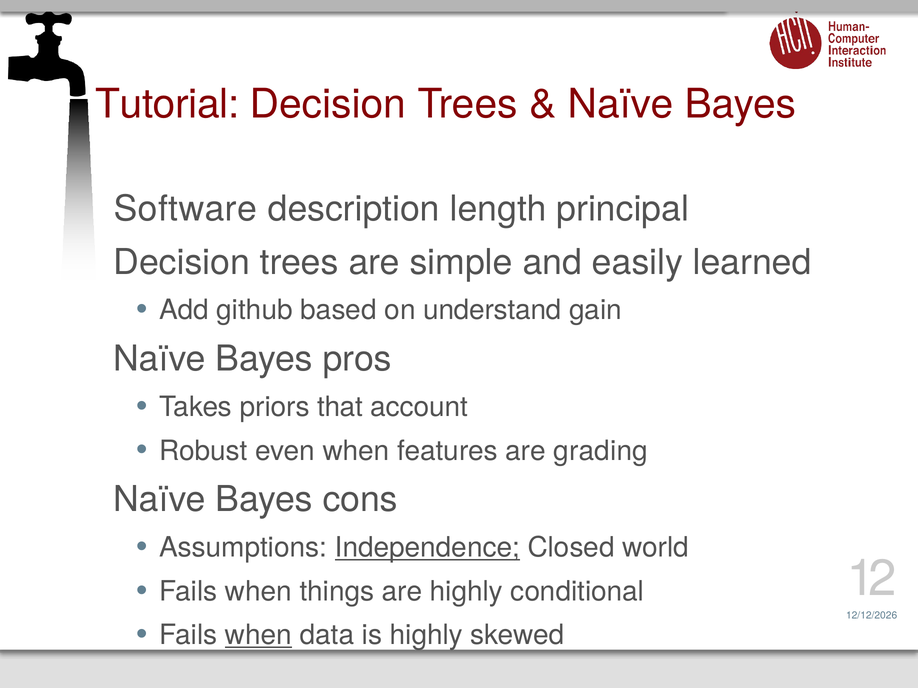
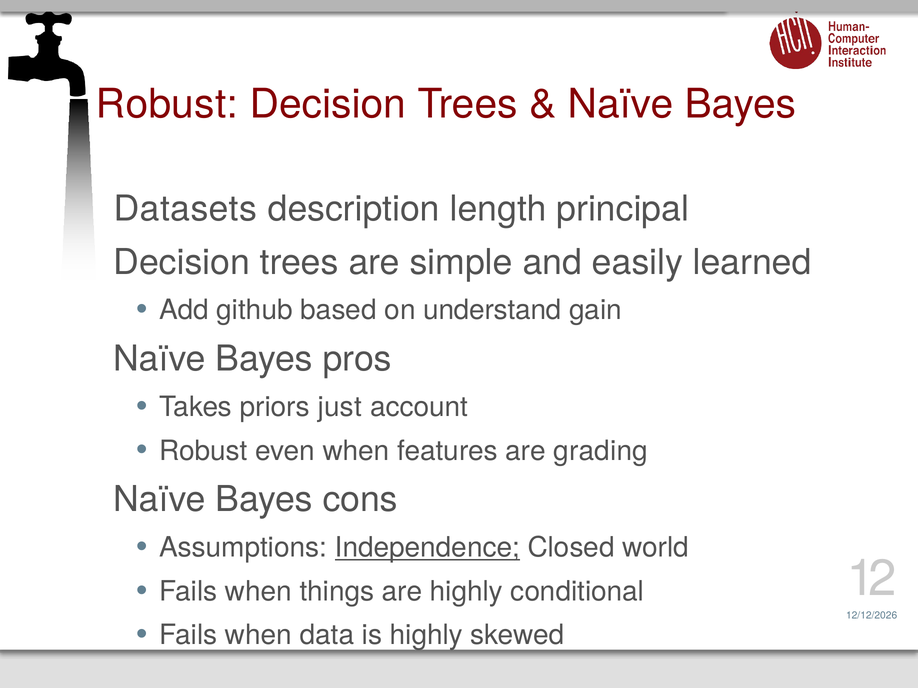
Tutorial at (167, 104): Tutorial -> Robust
Software: Software -> Datasets
that: that -> just
when at (258, 636) underline: present -> none
